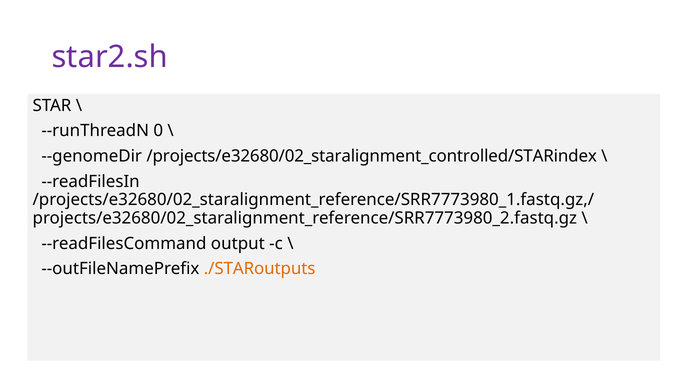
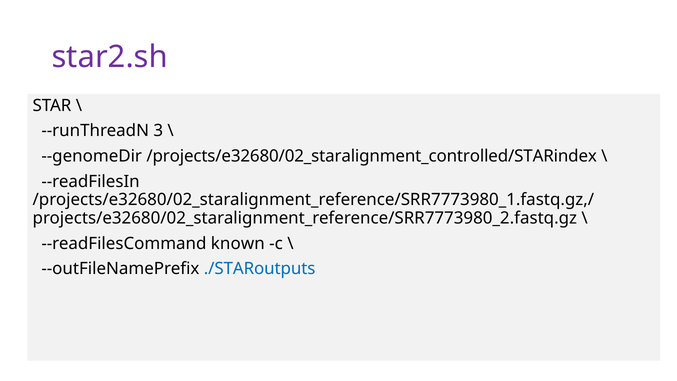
0: 0 -> 3
output: output -> known
./STARoutputs colour: orange -> blue
